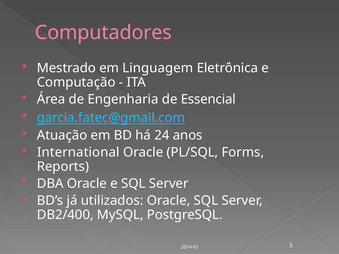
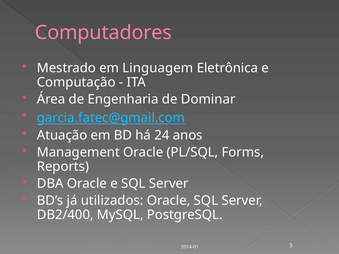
Essencial: Essencial -> Dominar
International: International -> Management
